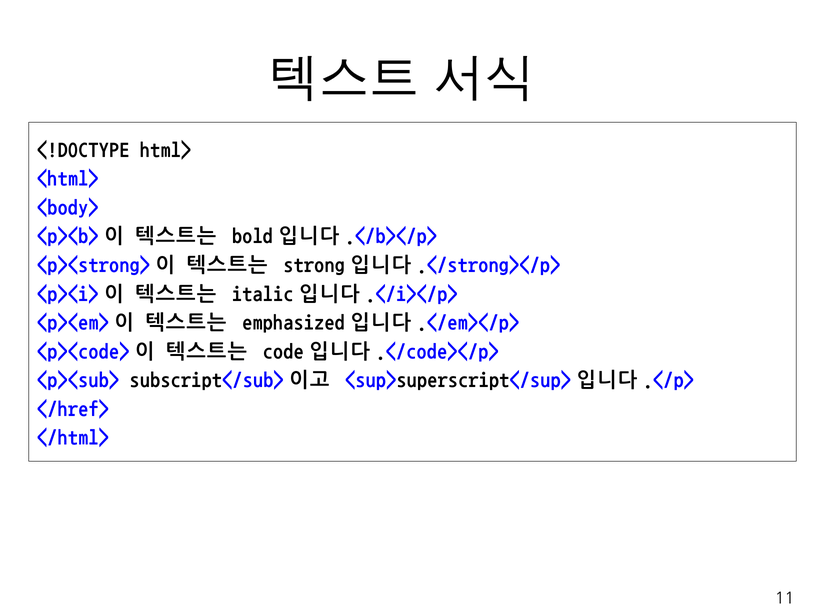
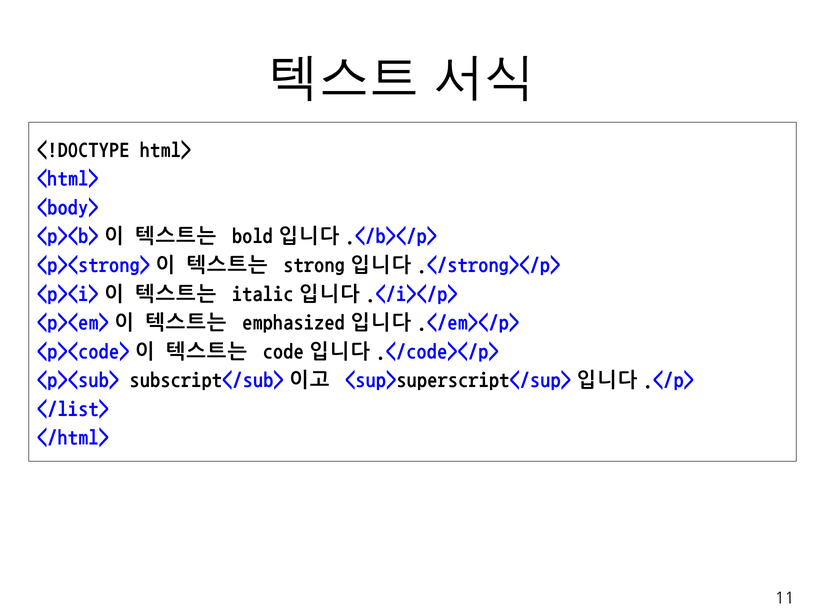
</href>: </href> -> </list>
